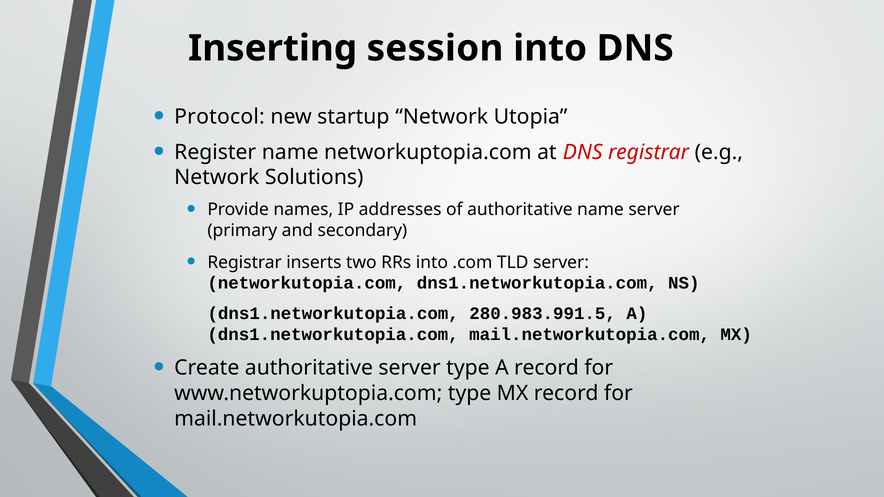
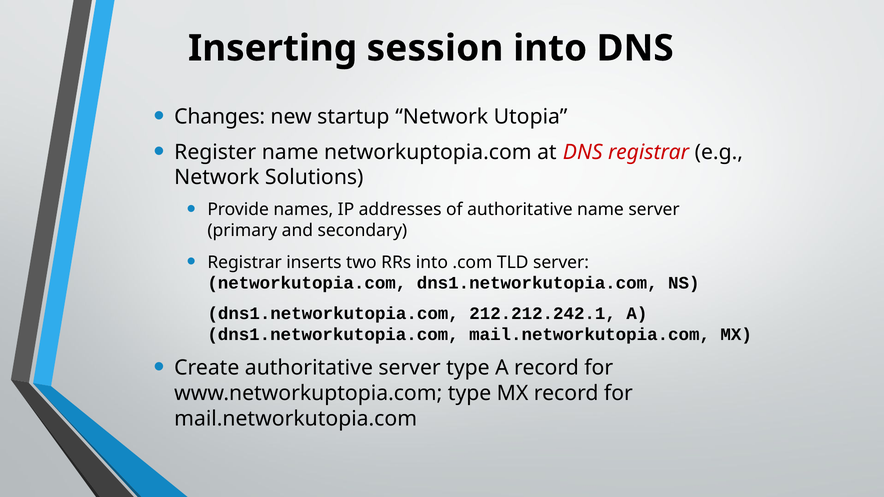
Protocol: Protocol -> Changes
280.983.991.5: 280.983.991.5 -> 212.212.242.1
